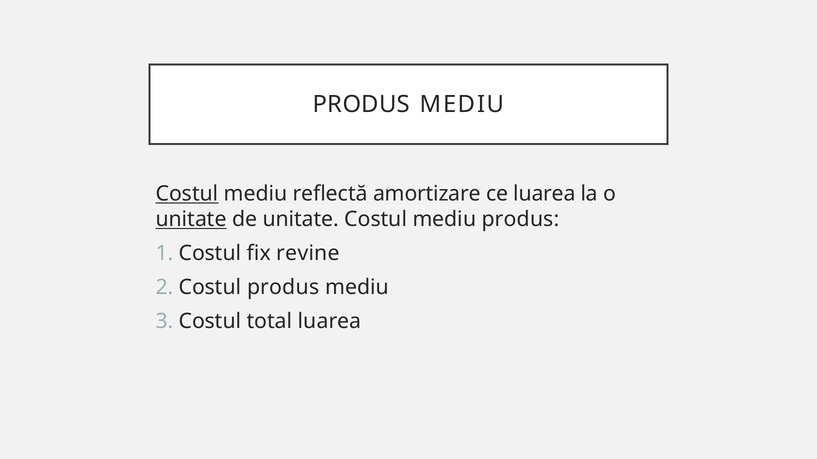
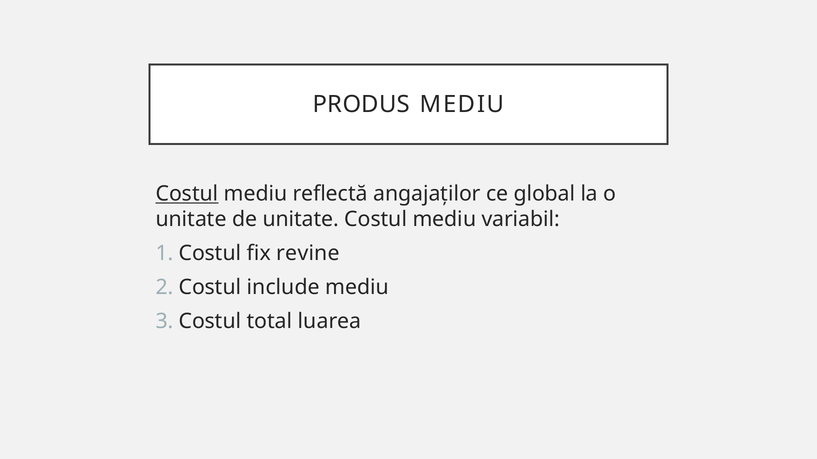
amortizare: amortizare -> angajaților
ce luarea: luarea -> global
unitate at (191, 220) underline: present -> none
mediu produs: produs -> variabil
produs at (283, 288): produs -> include
